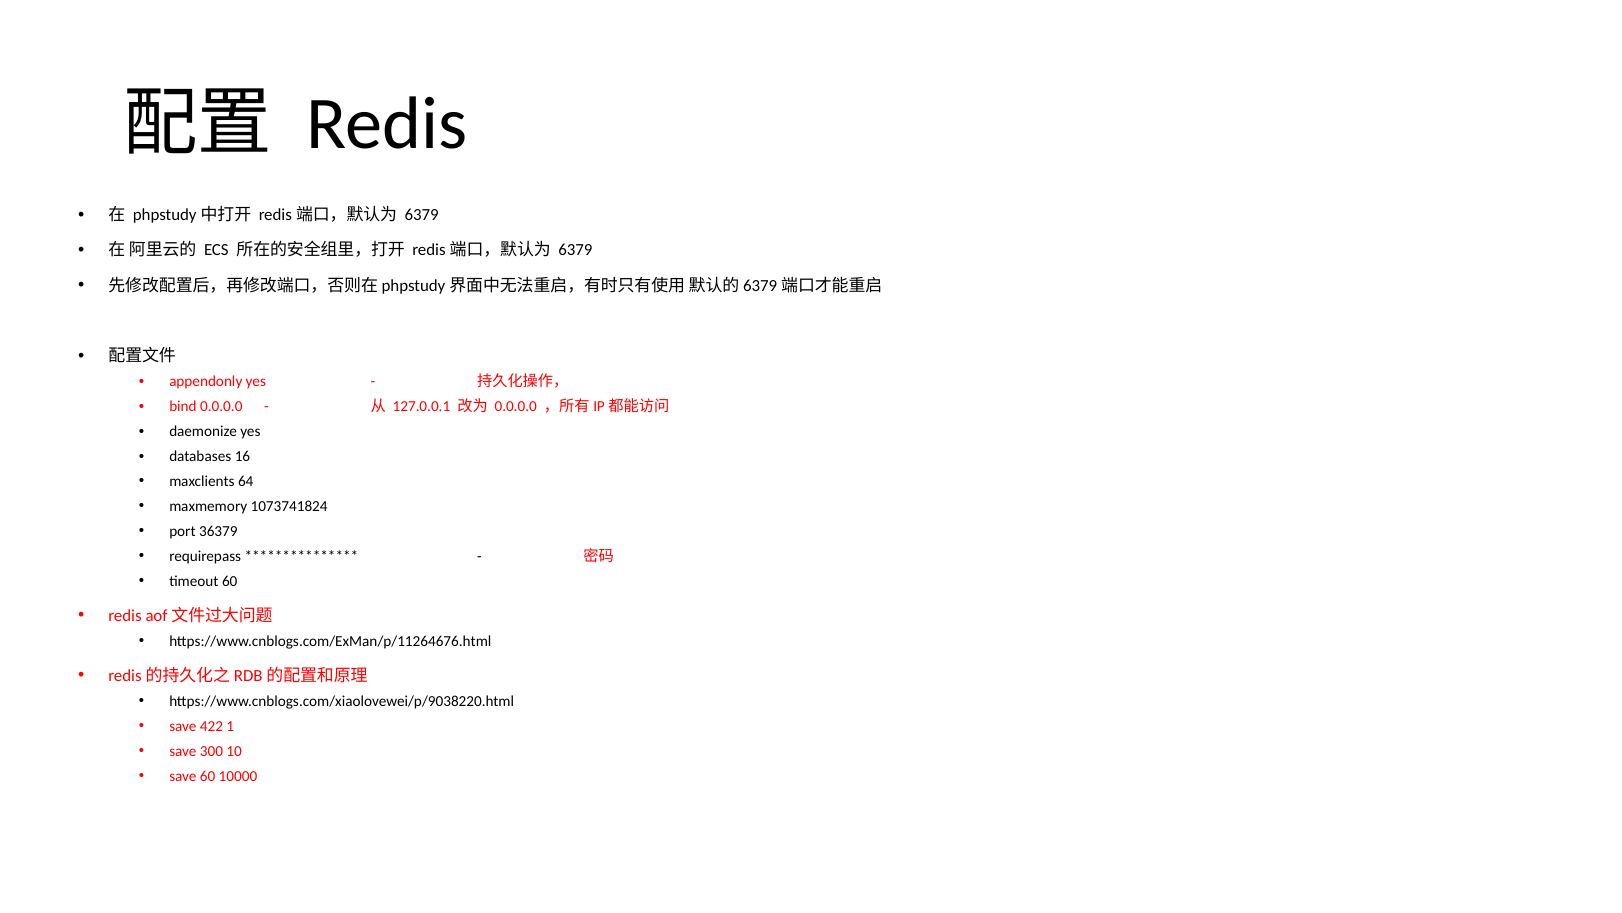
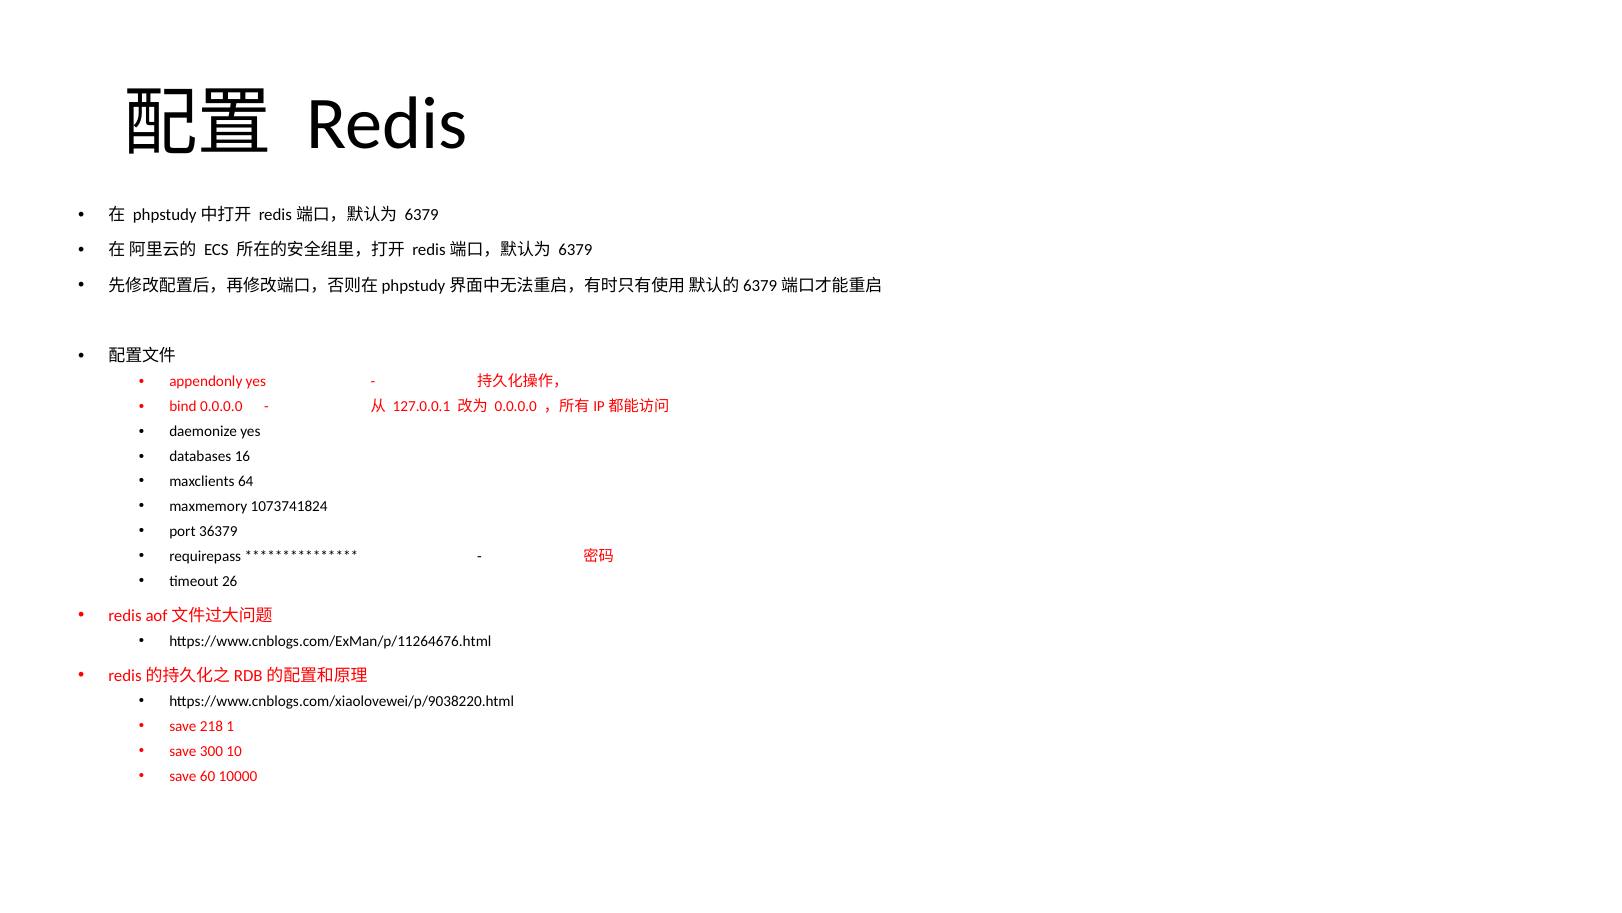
timeout 60: 60 -> 26
422: 422 -> 218
